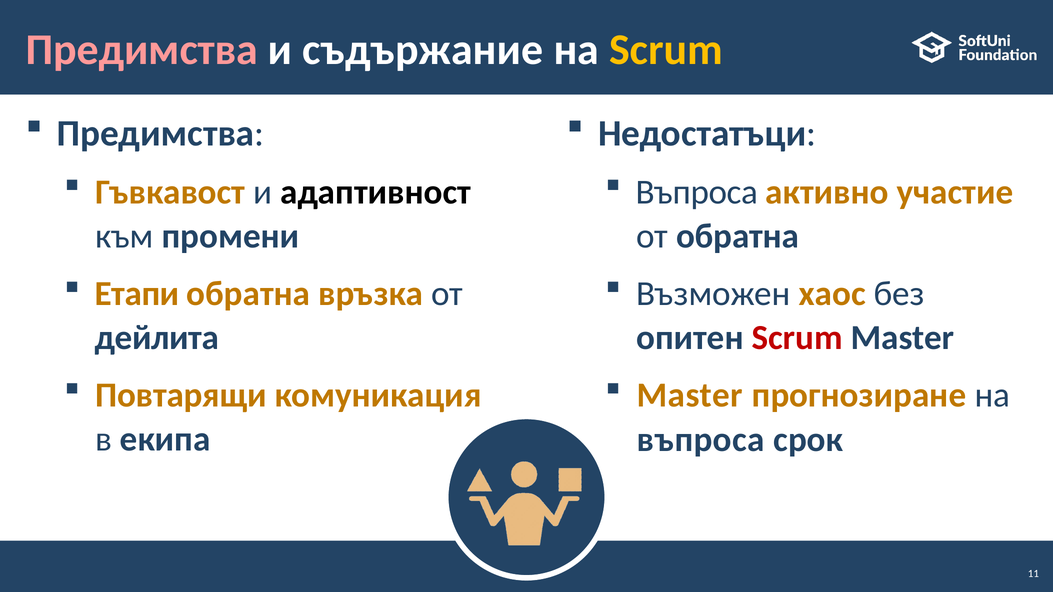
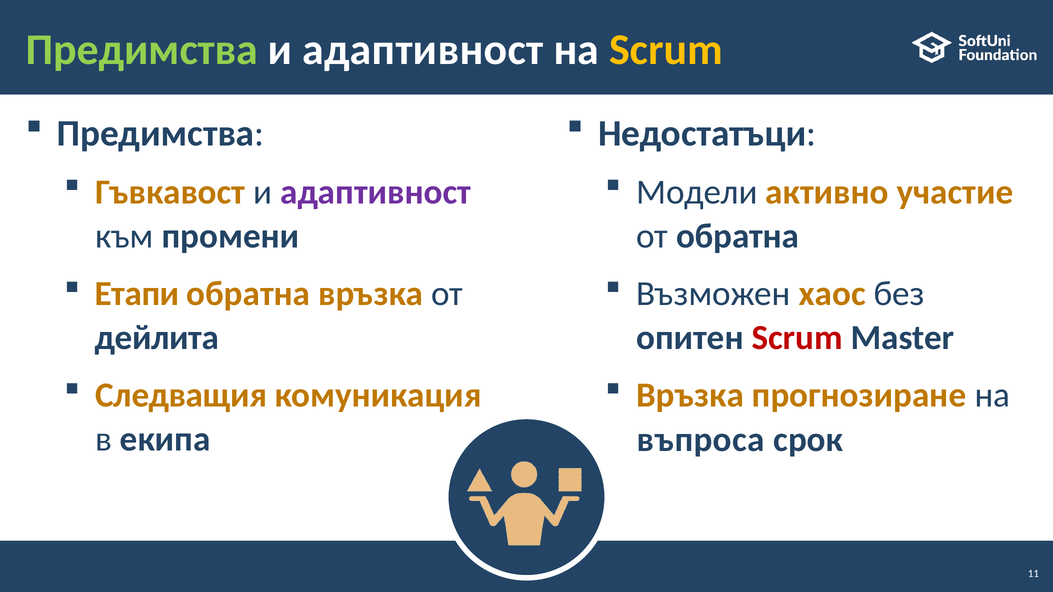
Предимства at (142, 50) colour: pink -> light green
съдържание at (423, 50): съдържание -> адаптивност
адаптивност at (376, 192) colour: black -> purple
Въпроса at (697, 192): Въпроса -> Модели
Повтарящи: Повтарящи -> Следващия
Master at (690, 395): Master -> Връзка
